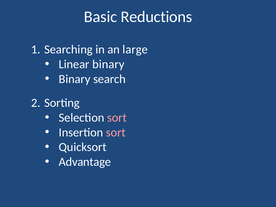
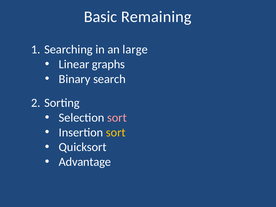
Reductions: Reductions -> Remaining
Linear binary: binary -> graphs
sort at (116, 132) colour: pink -> yellow
